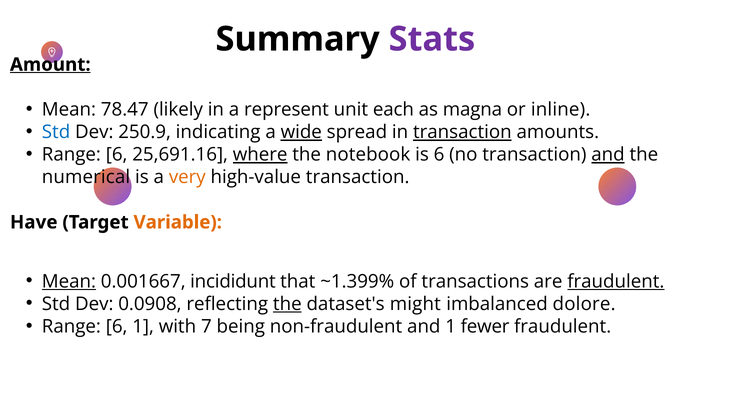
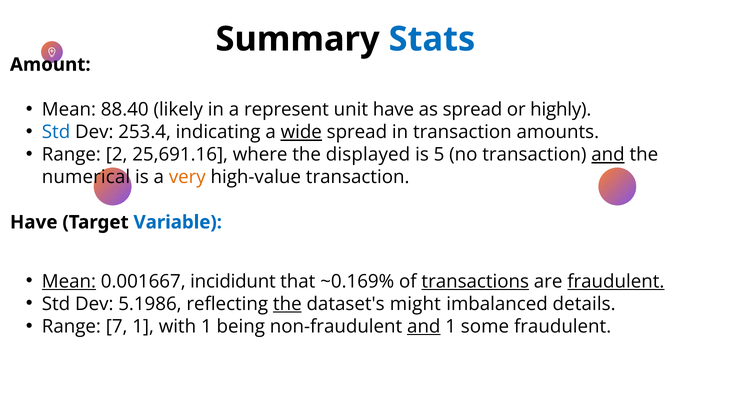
Stats colour: purple -> blue
Amount underline: present -> none
78.47: 78.47 -> 88.40
unit each: each -> have
as magna: magna -> spread
inline: inline -> highly
250.9: 250.9 -> 253.4
transaction at (462, 132) underline: present -> none
6 at (117, 155): 6 -> 2
where underline: present -> none
notebook: notebook -> displayed
is 6: 6 -> 5
Variable colour: orange -> blue
~1.399%: ~1.399% -> ~0.169%
transactions underline: none -> present
0.0908: 0.0908 -> 5.1986
dolore: dolore -> details
6 at (117, 326): 6 -> 7
with 7: 7 -> 1
and at (424, 326) underline: none -> present
fewer: fewer -> some
